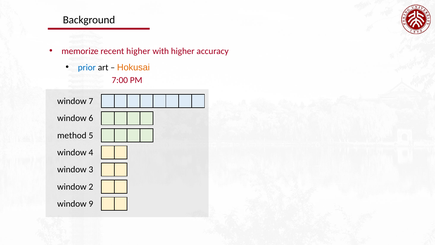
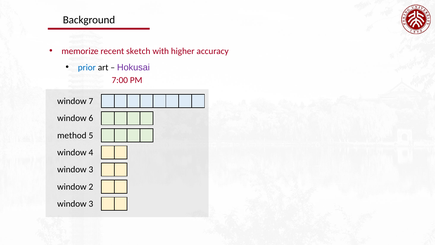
recent higher: higher -> sketch
Hokusai colour: orange -> purple
9 at (91, 204): 9 -> 3
